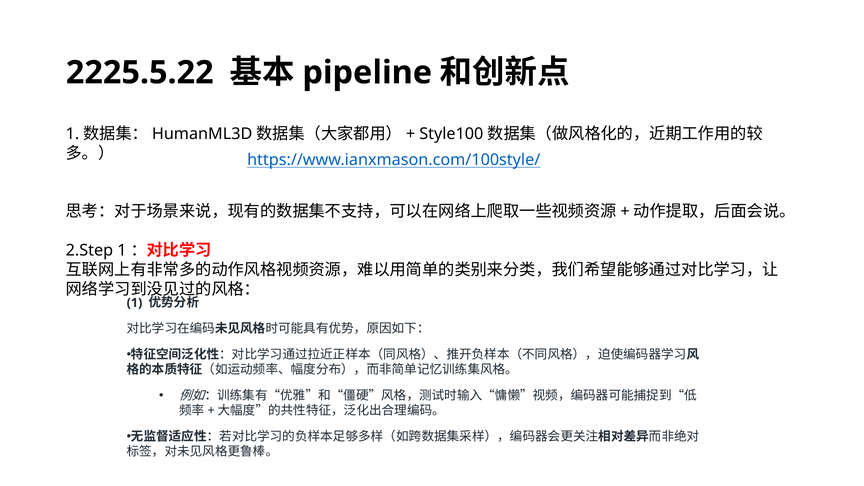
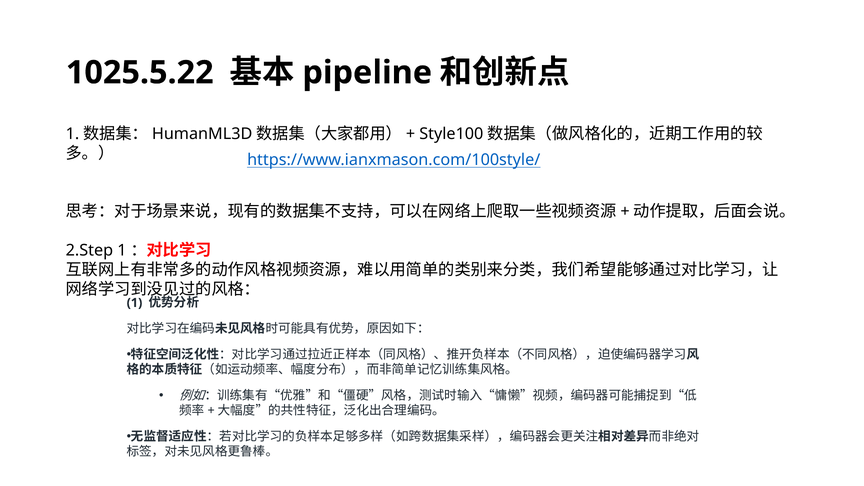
2225.5.22: 2225.5.22 -> 1025.5.22
